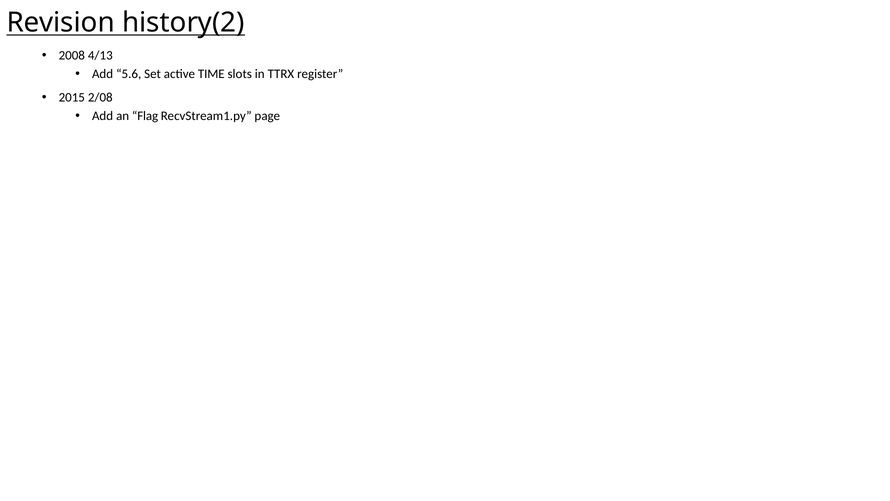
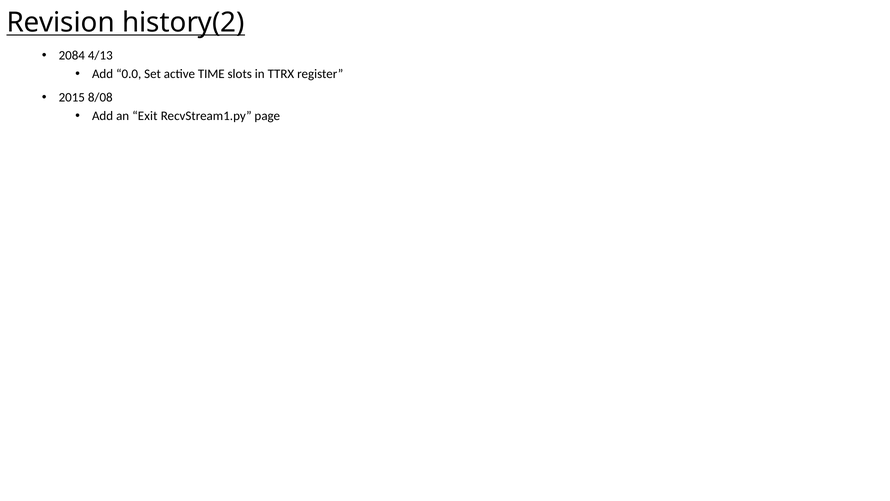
2008: 2008 -> 2084
5.6: 5.6 -> 0.0
2/08: 2/08 -> 8/08
Flag: Flag -> Exit
